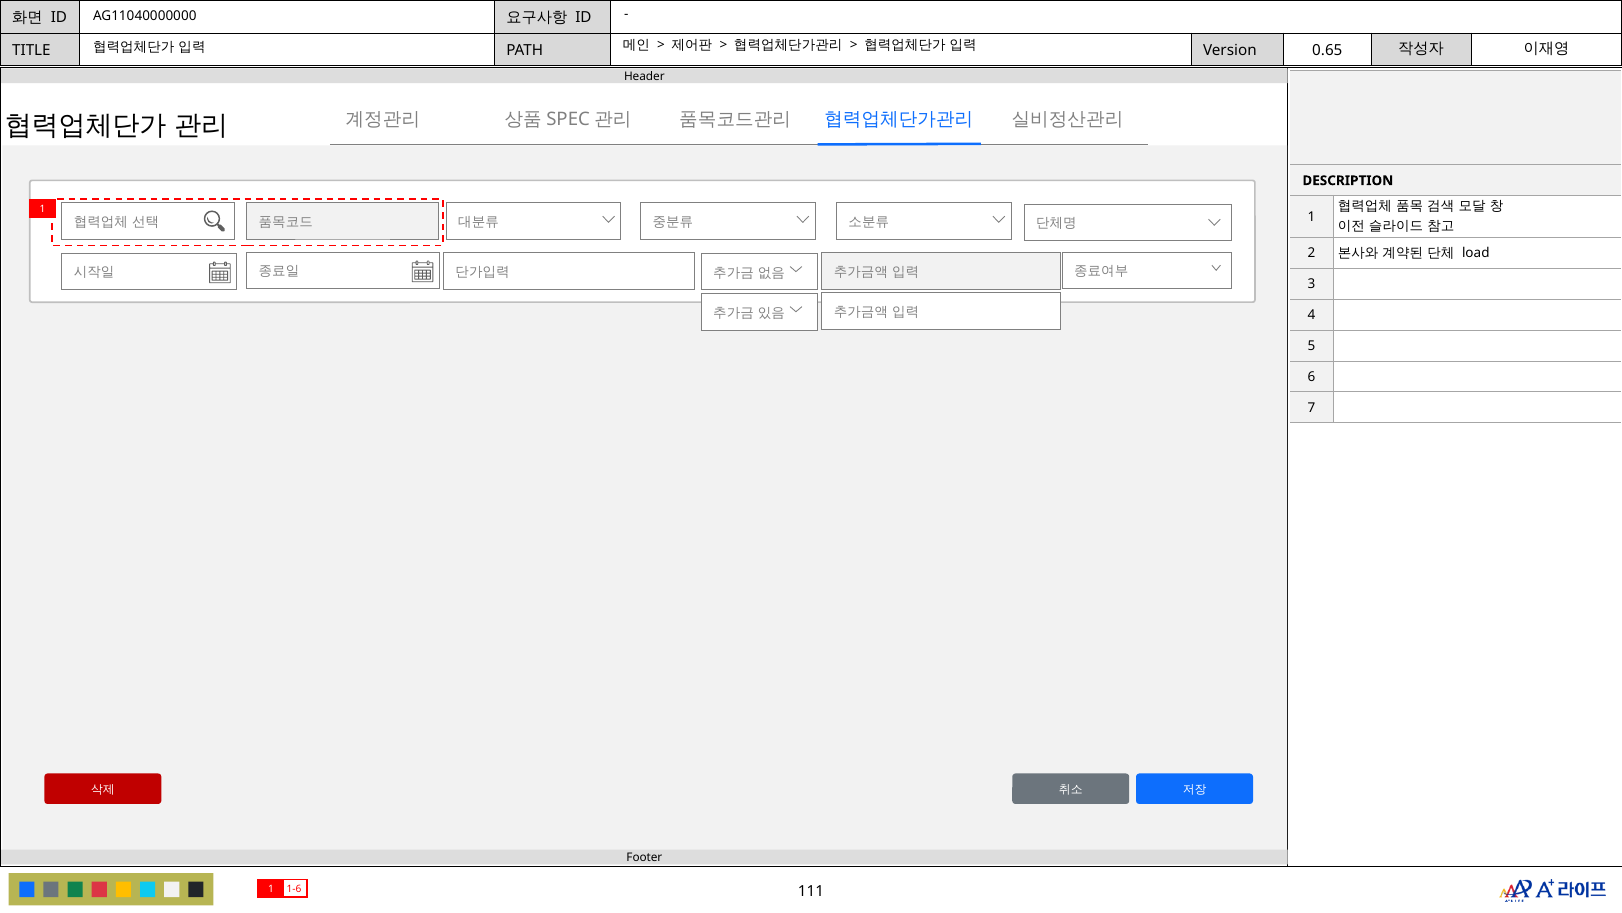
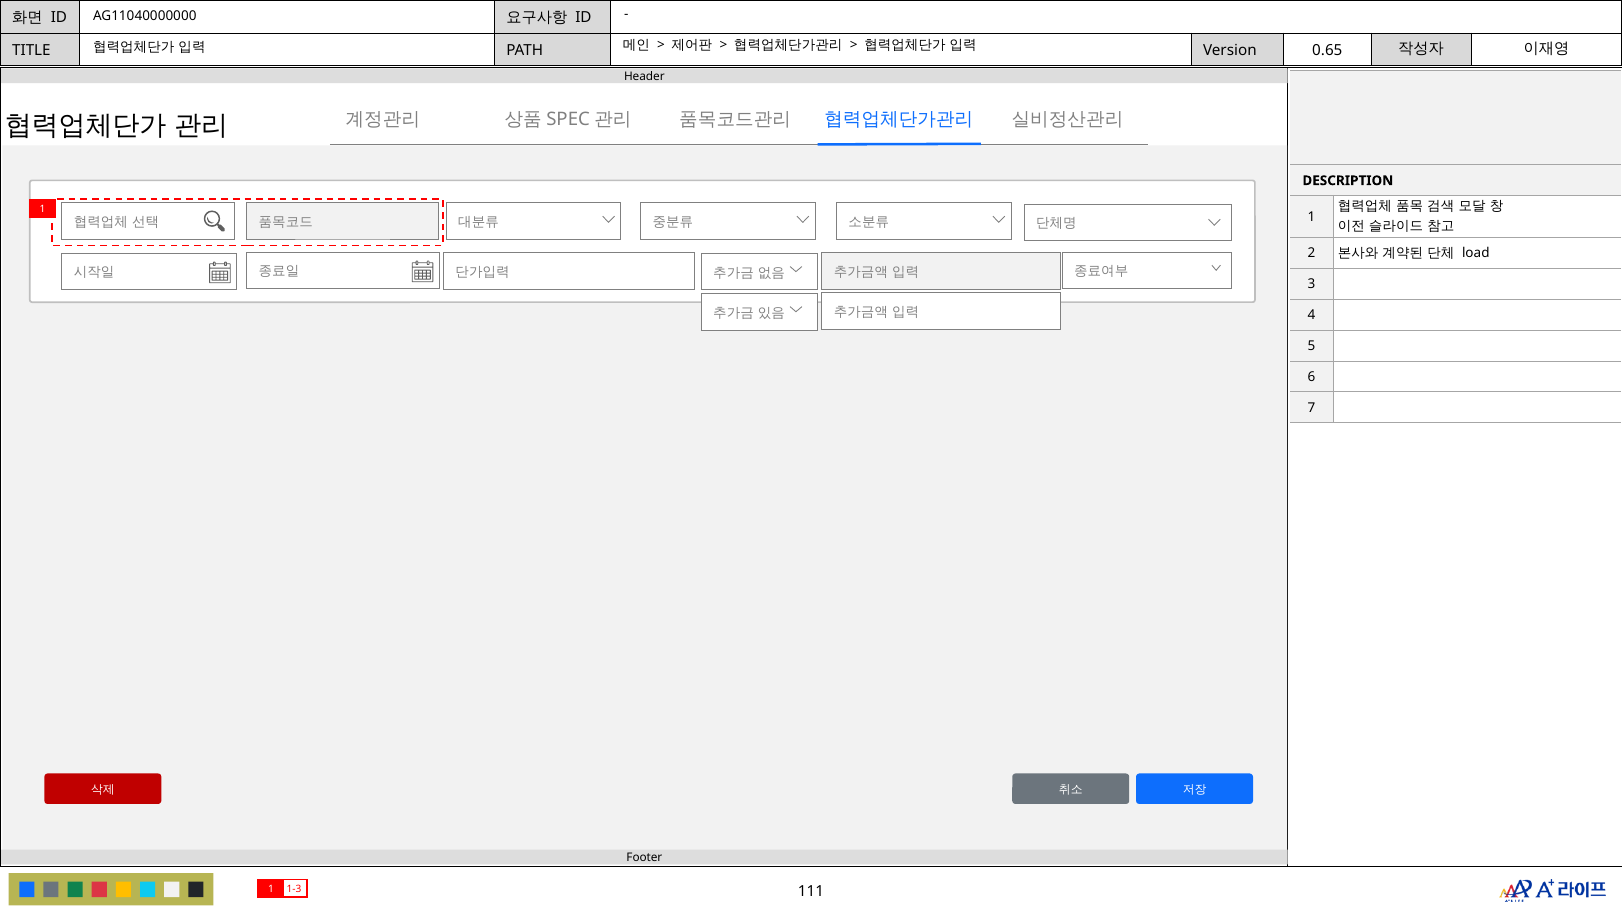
1-6: 1-6 -> 1-3
